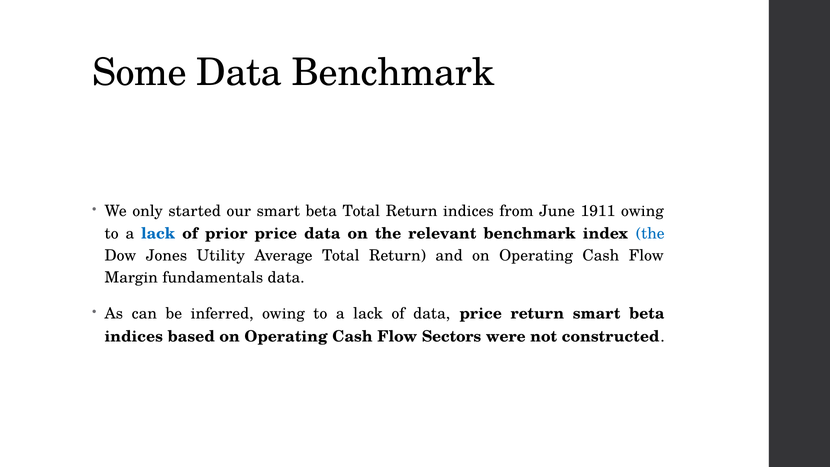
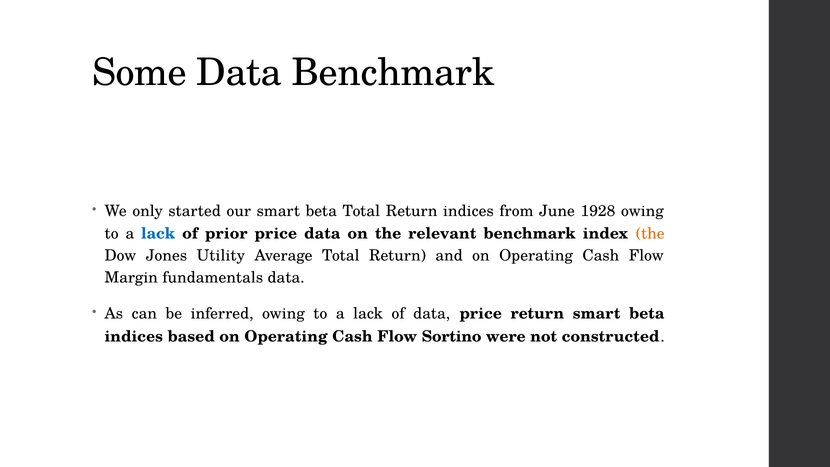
1911: 1911 -> 1928
the at (650, 234) colour: blue -> orange
Sectors: Sectors -> Sortino
